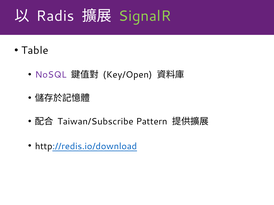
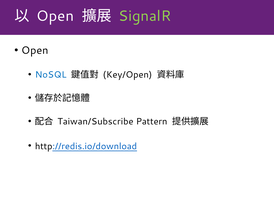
Radis at (55, 16): Radis -> Open
Table at (35, 50): Table -> Open
NoSQL colour: purple -> blue
